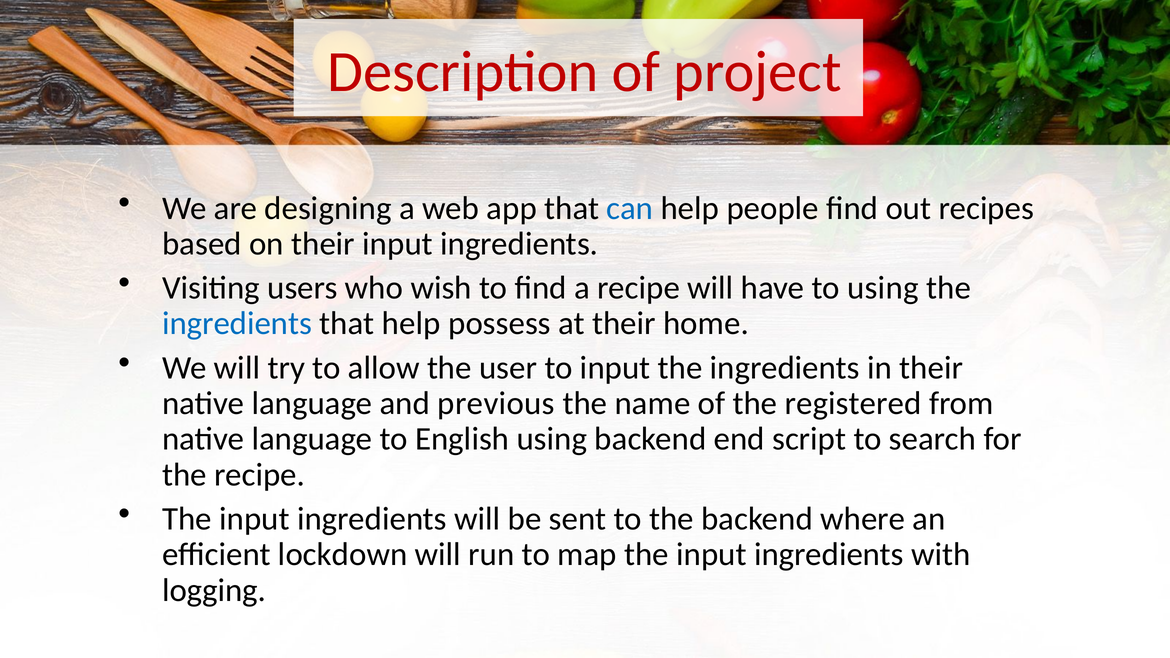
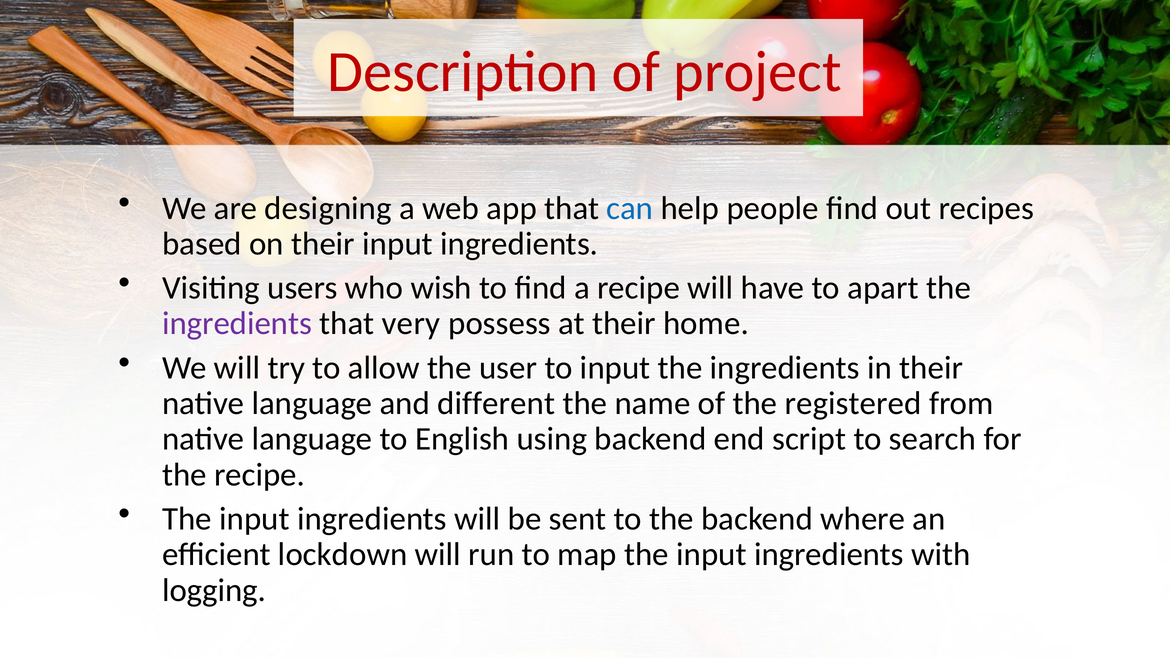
to using: using -> apart
ingredients at (237, 324) colour: blue -> purple
that help: help -> very
previous: previous -> different
